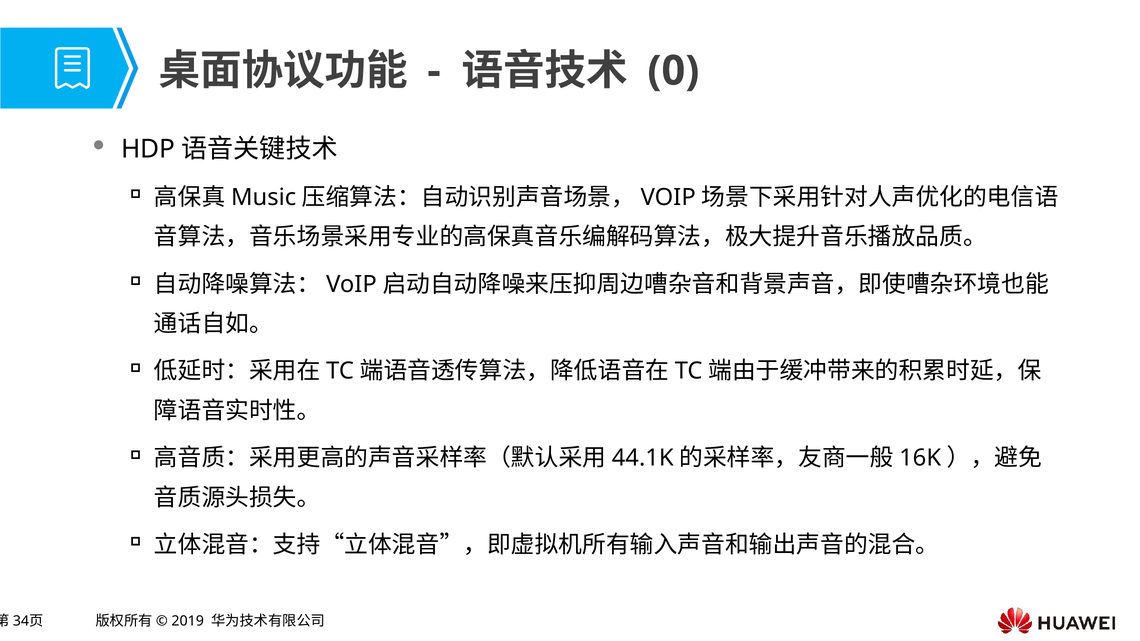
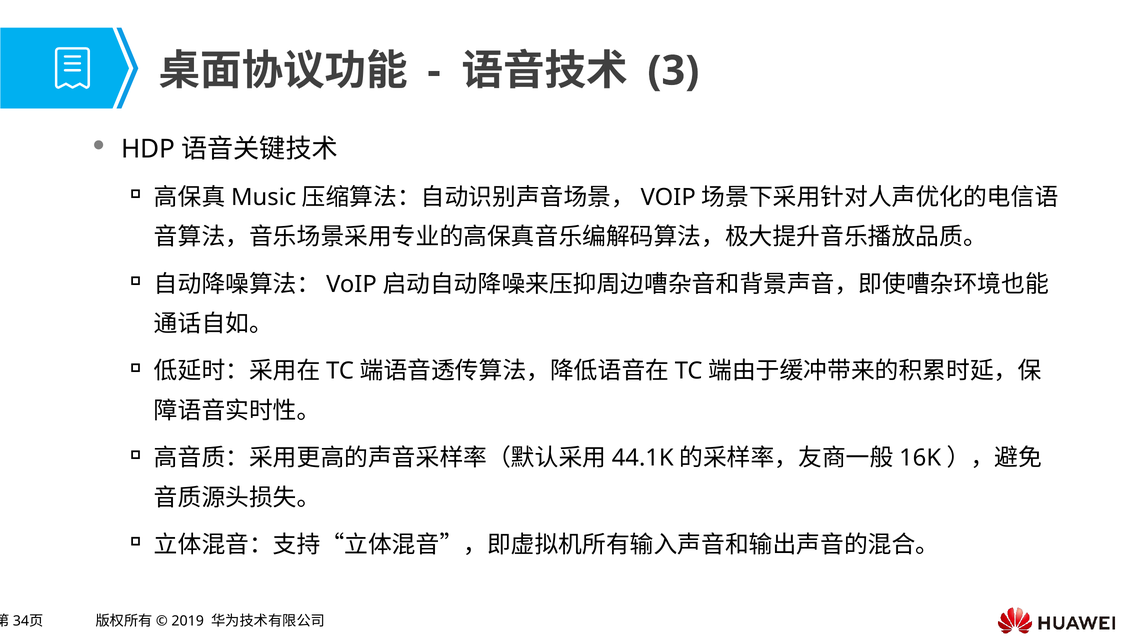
0: 0 -> 3
